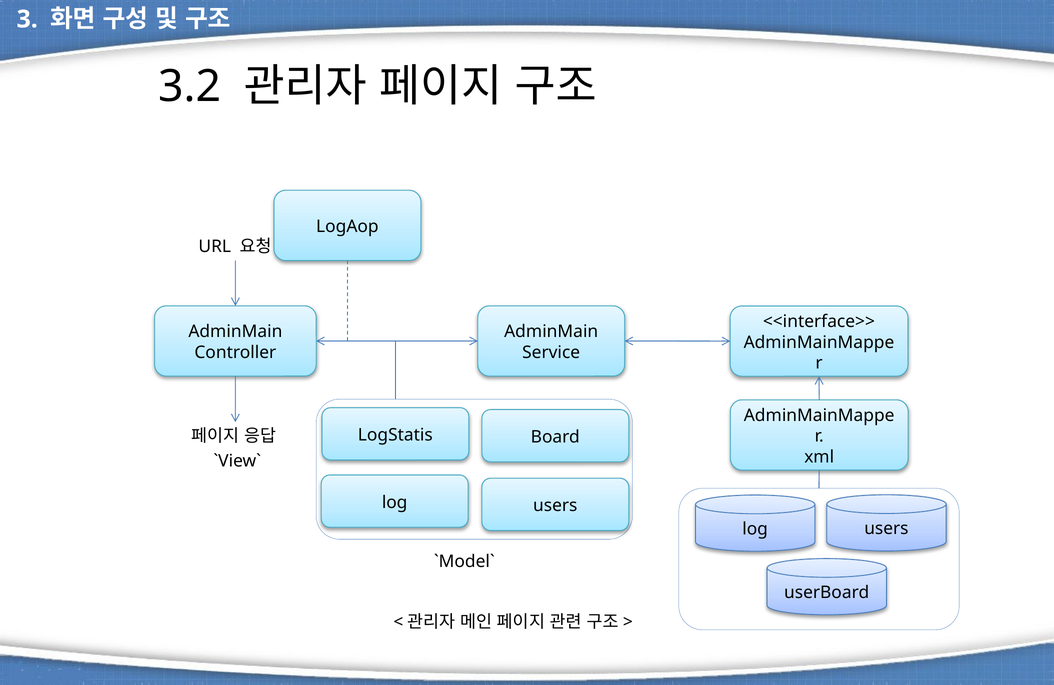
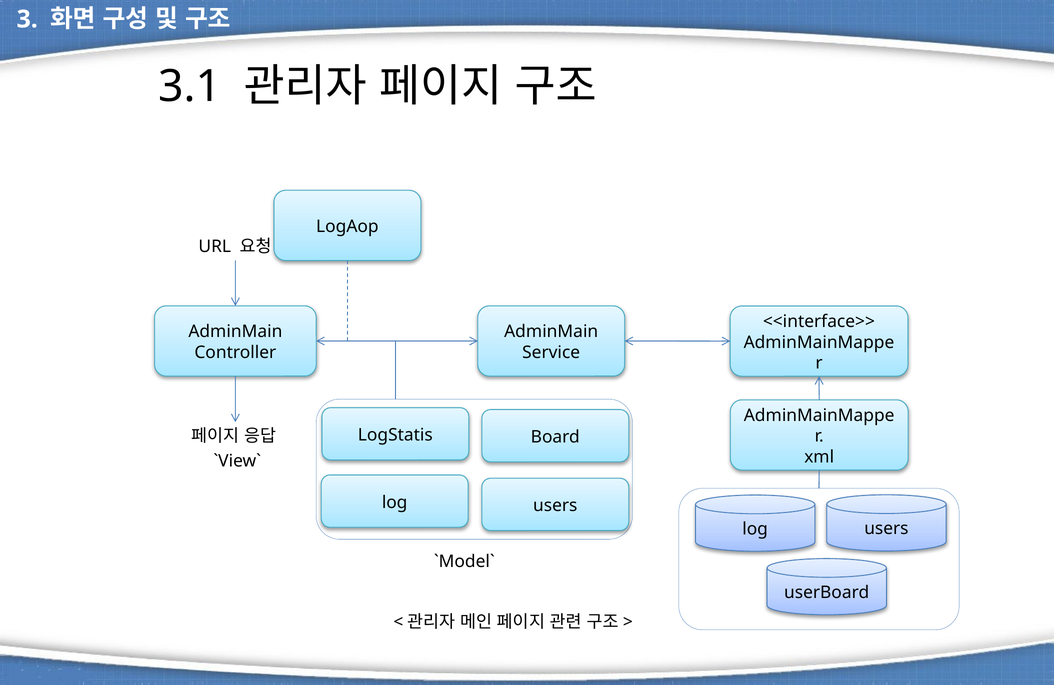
3.2: 3.2 -> 3.1
